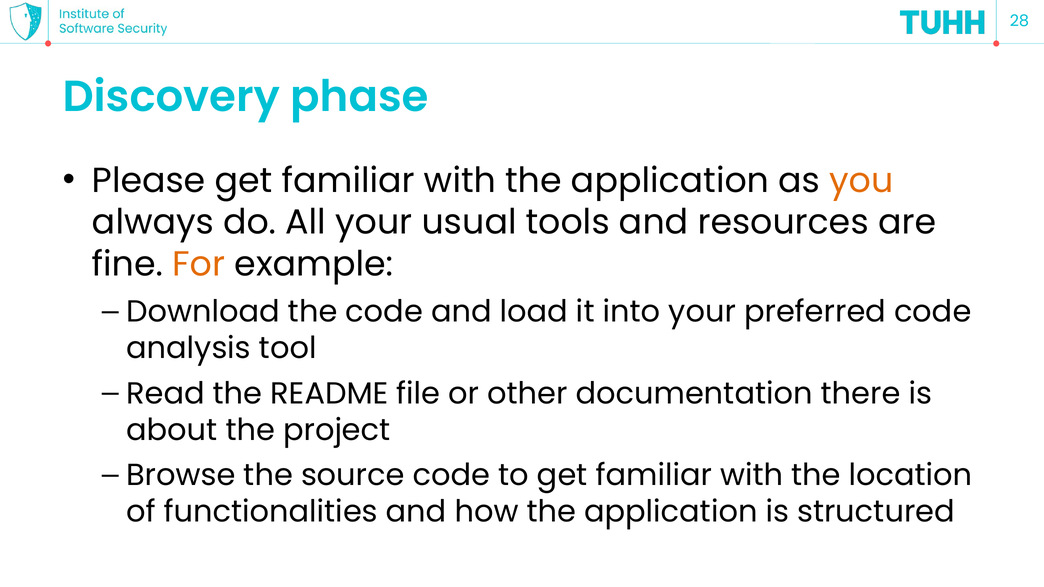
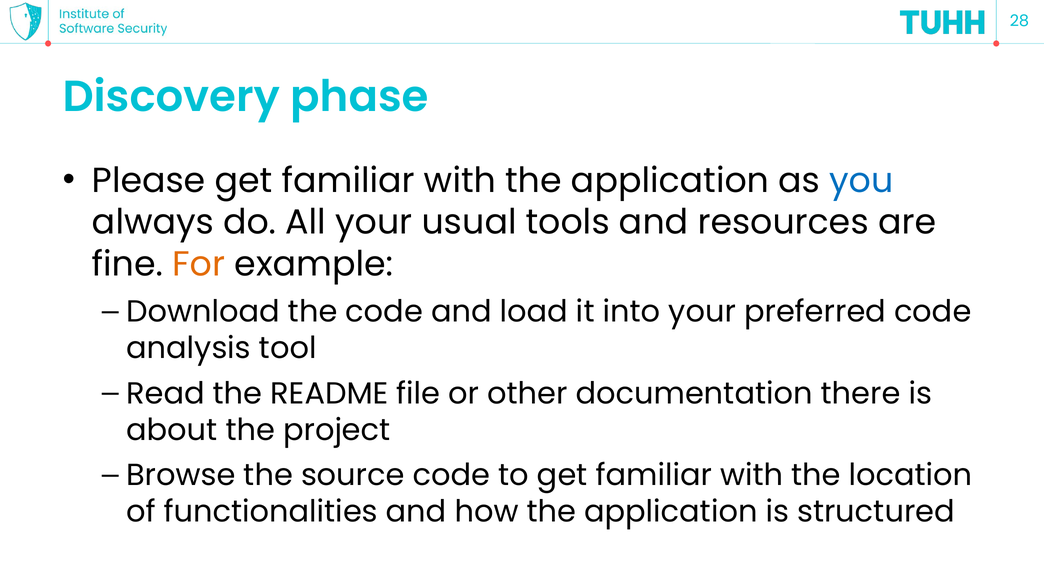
you colour: orange -> blue
